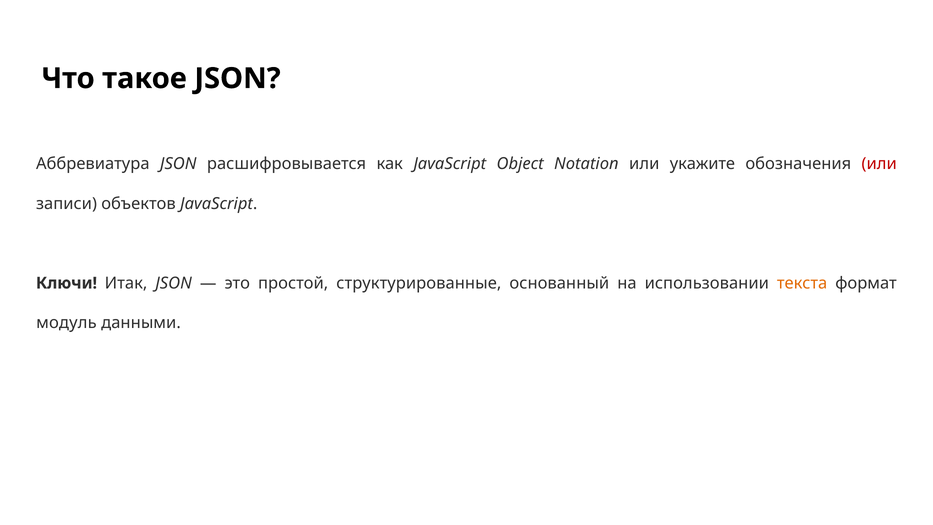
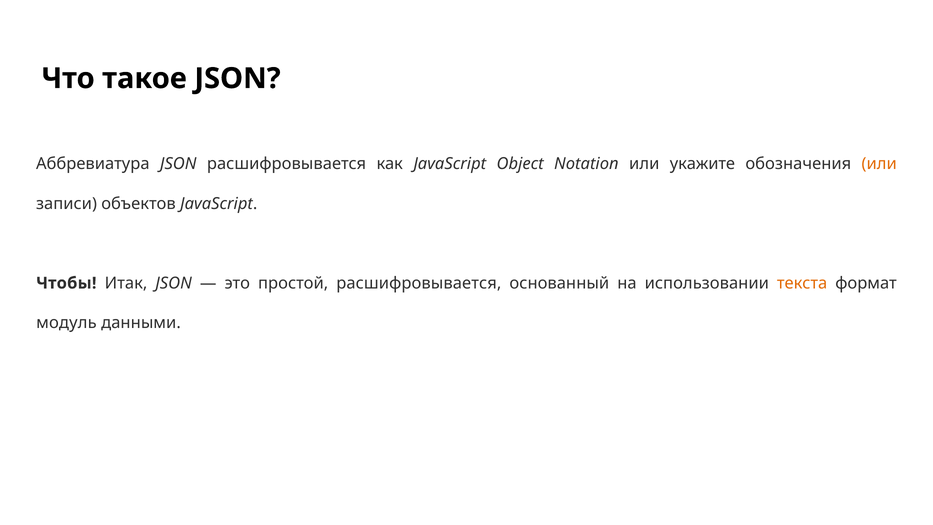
или at (879, 164) colour: red -> orange
Ключи: Ключи -> Чтобы
простой структурированные: структурированные -> расшифровывается
